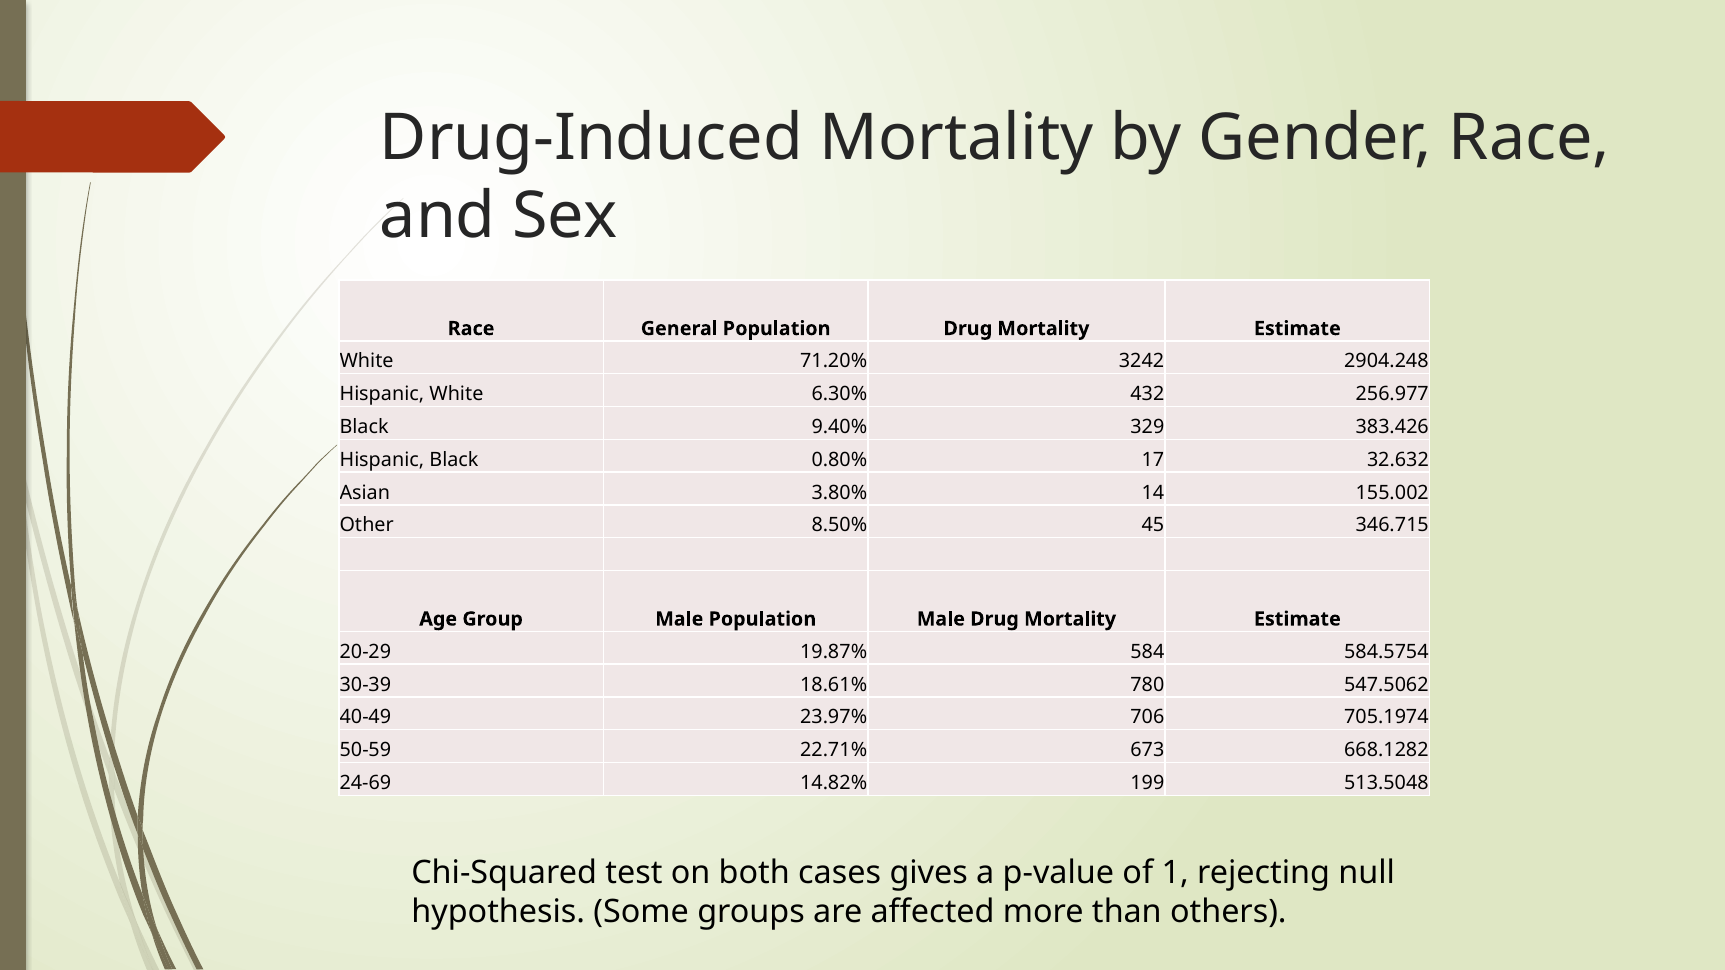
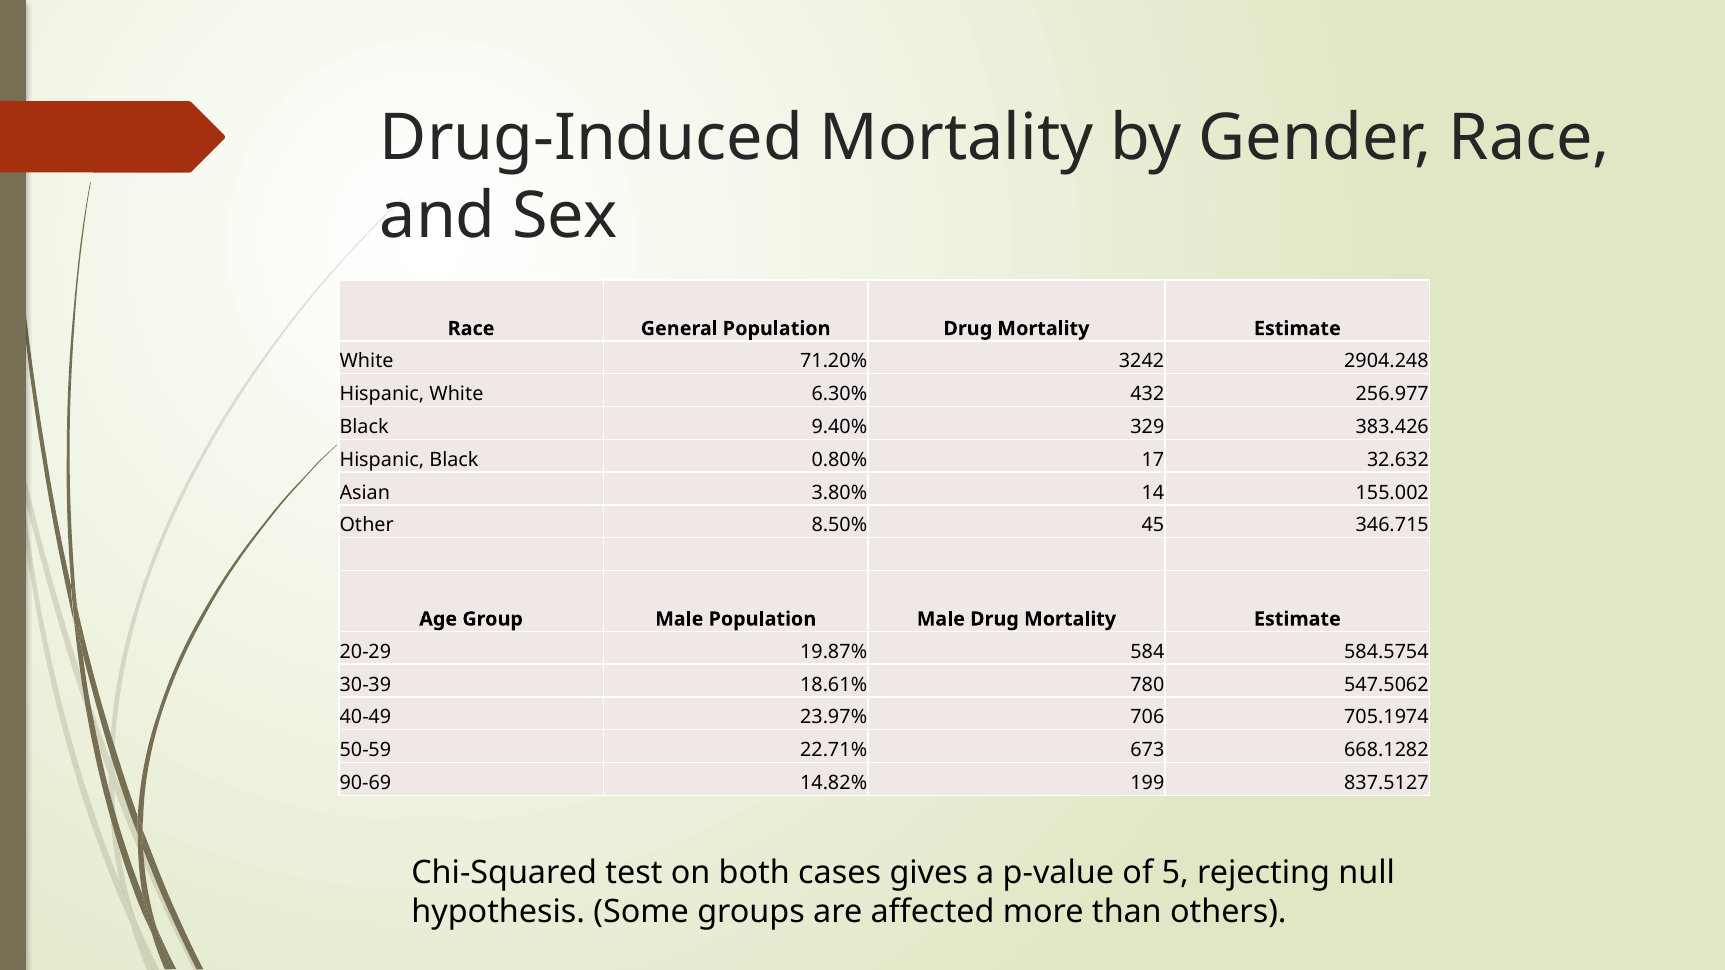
24-69: 24-69 -> 90-69
513.5048: 513.5048 -> 837.5127
1: 1 -> 5
